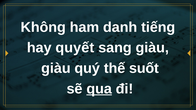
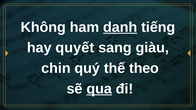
danh underline: none -> present
giàu at (56, 68): giàu -> chin
suốt: suốt -> theo
